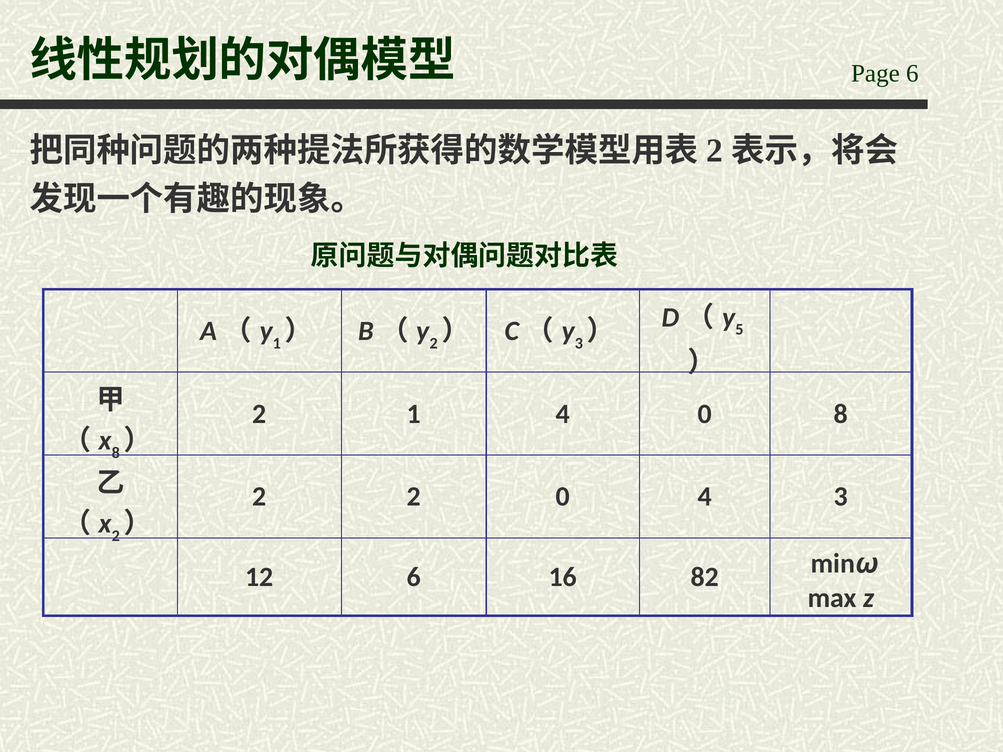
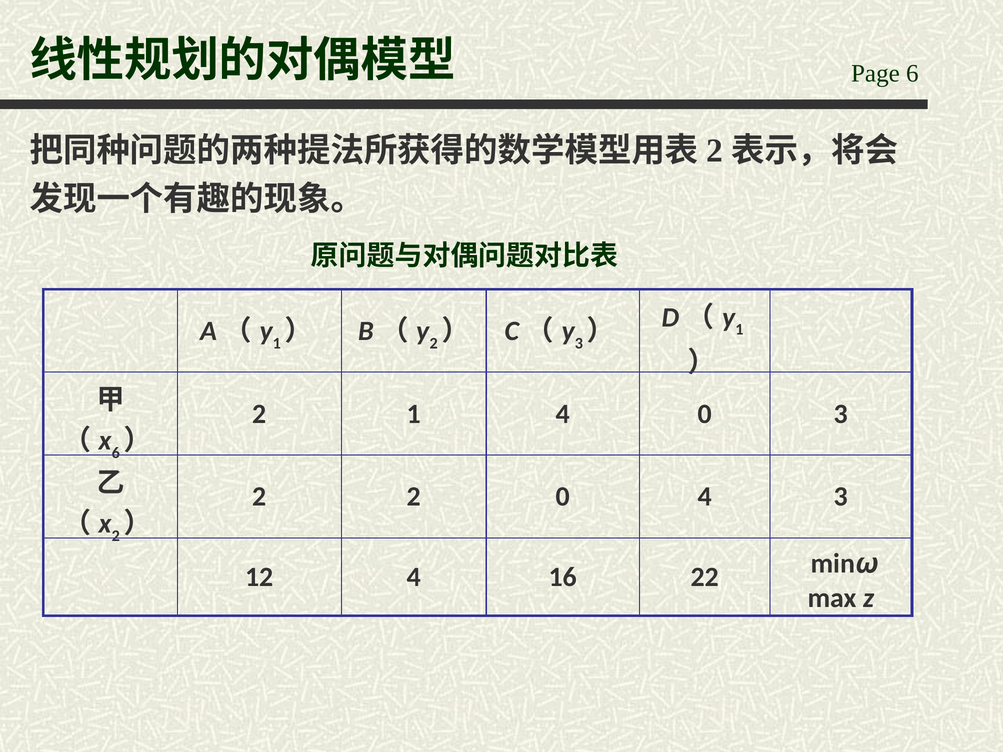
5 at (739, 330): 5 -> 1
0 8: 8 -> 3
8 at (116, 453): 8 -> 6
12 6: 6 -> 4
82: 82 -> 22
